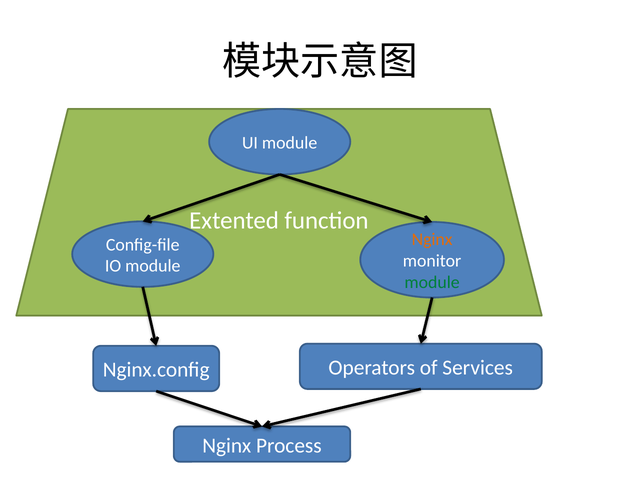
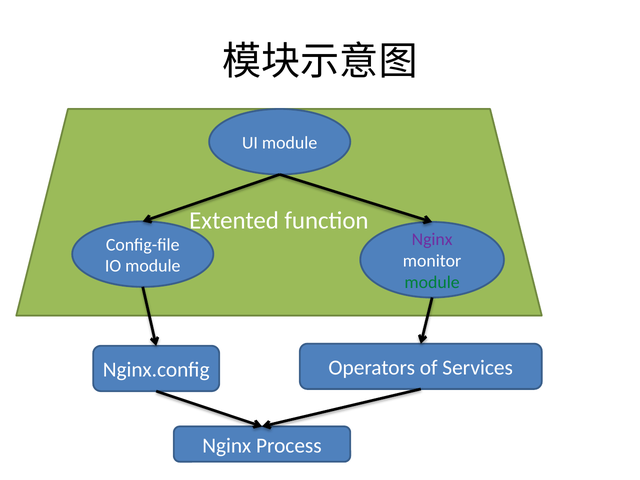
Nginx at (432, 240) colour: orange -> purple
